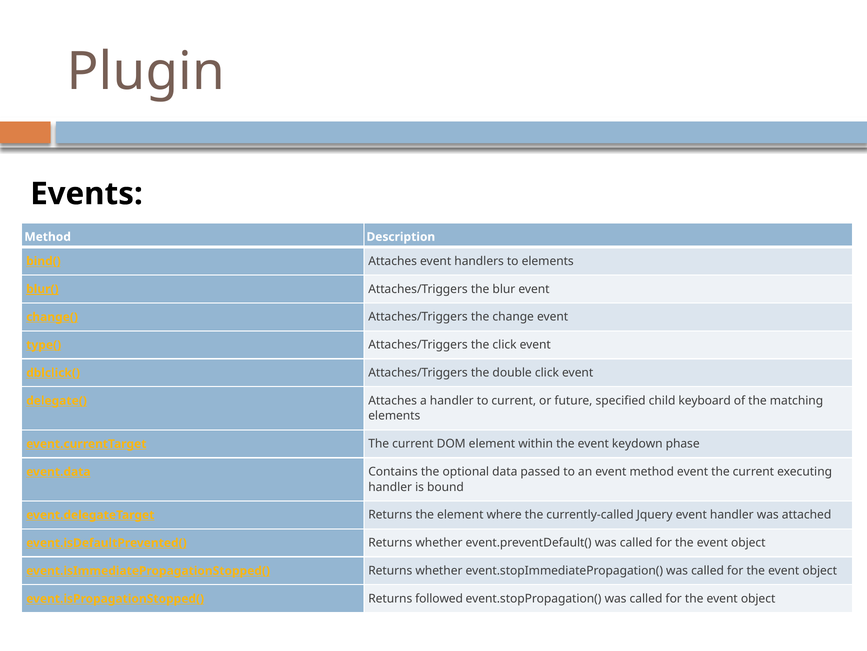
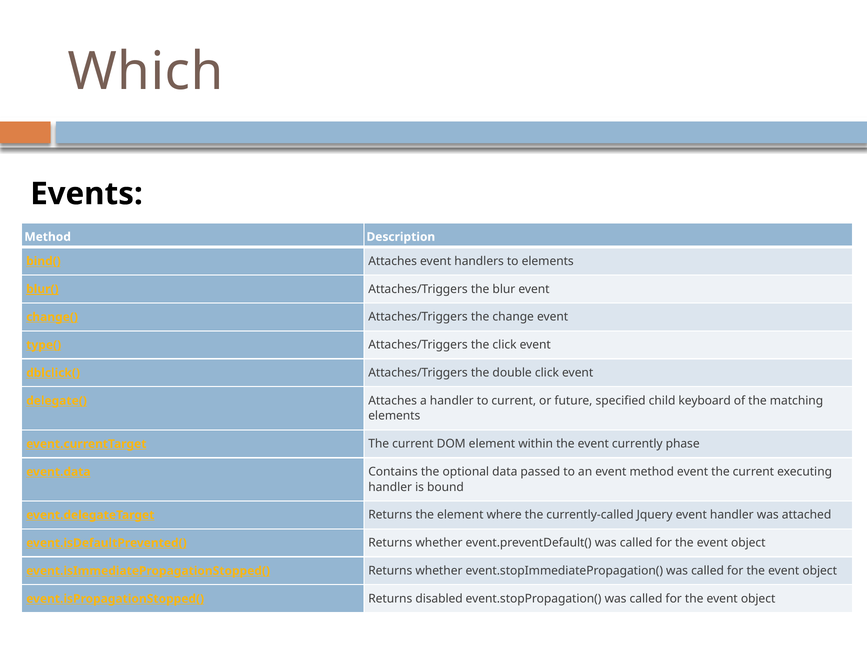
Plugin: Plugin -> Which
keydown: keydown -> currently
followed: followed -> disabled
